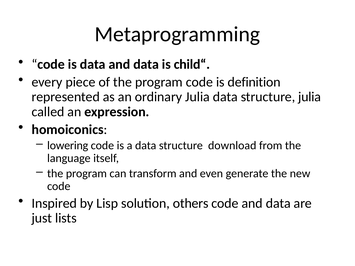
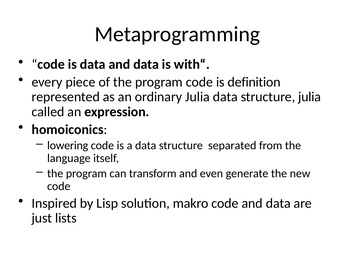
child“: child“ -> with“
download: download -> separated
others: others -> makro
